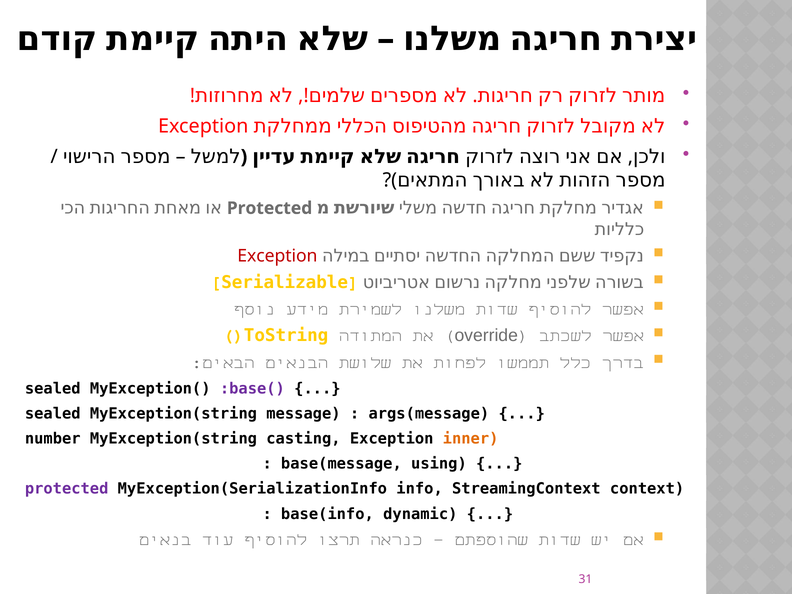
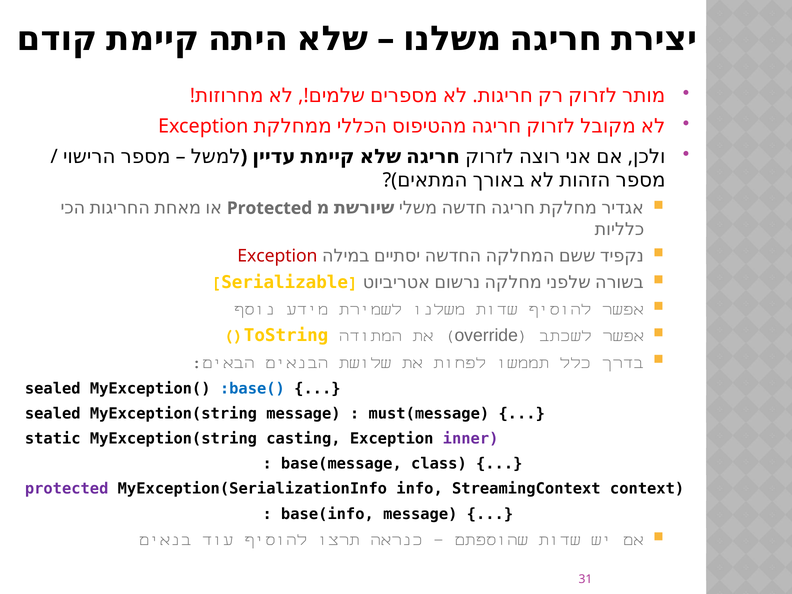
:base( colour: purple -> blue
args(message: args(message -> must(message
number: number -> static
inner colour: orange -> purple
using: using -> class
base(info dynamic: dynamic -> message
